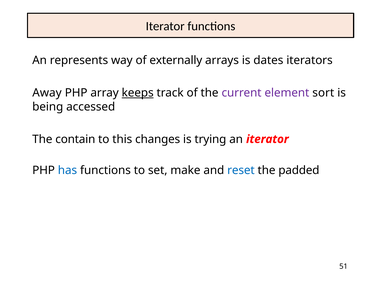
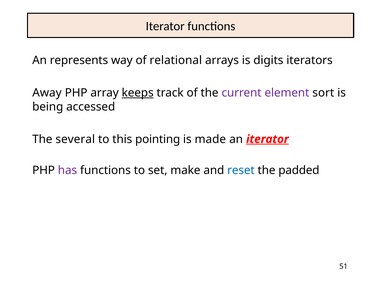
externally: externally -> relational
dates: dates -> digits
contain: contain -> several
changes: changes -> pointing
trying: trying -> made
iterator at (267, 139) underline: none -> present
has colour: blue -> purple
